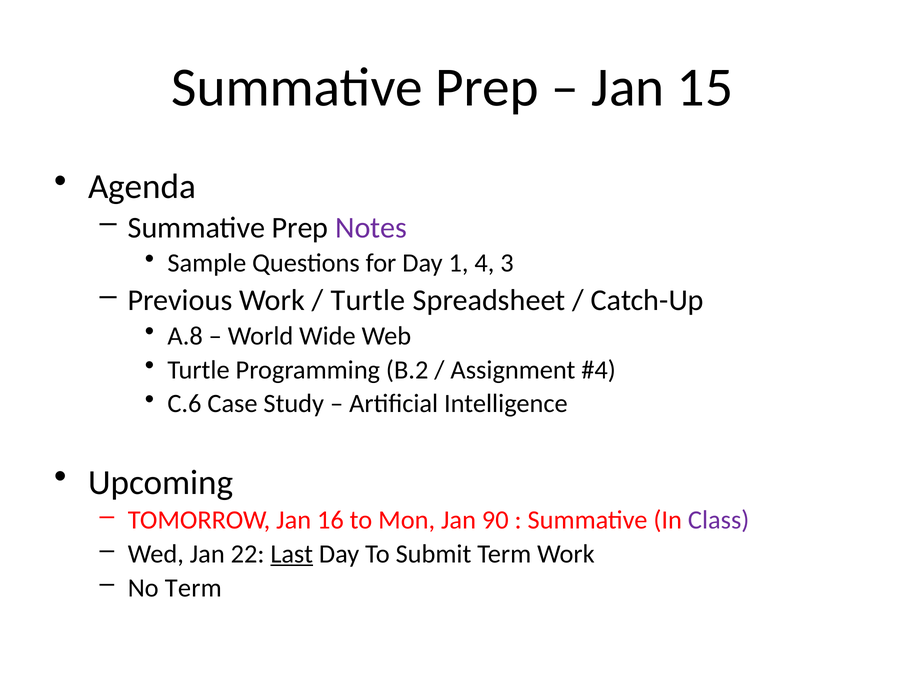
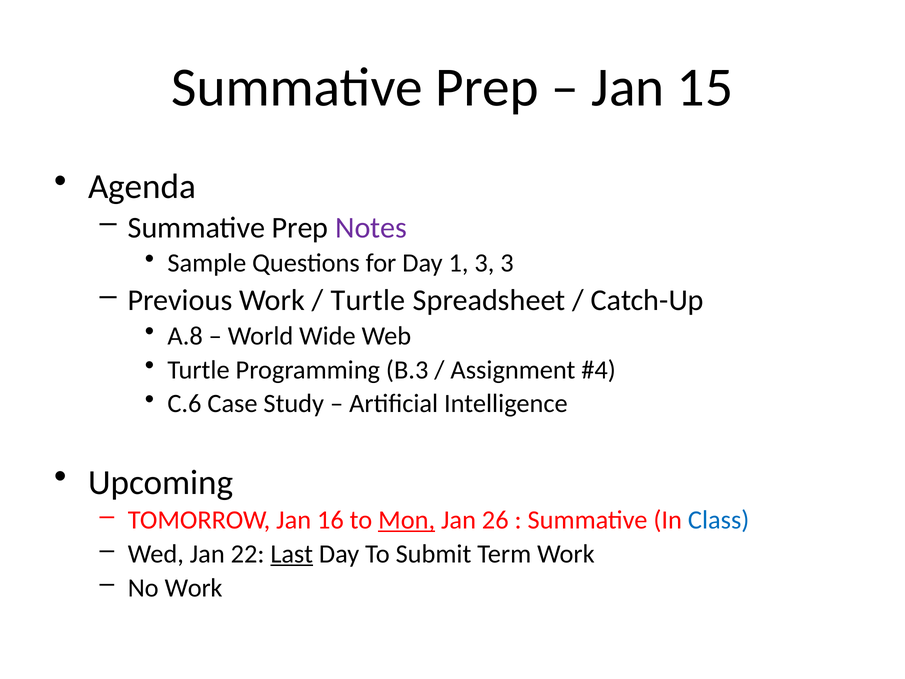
1 4: 4 -> 3
B.2: B.2 -> B.3
Mon underline: none -> present
90: 90 -> 26
Class colour: purple -> blue
No Term: Term -> Work
